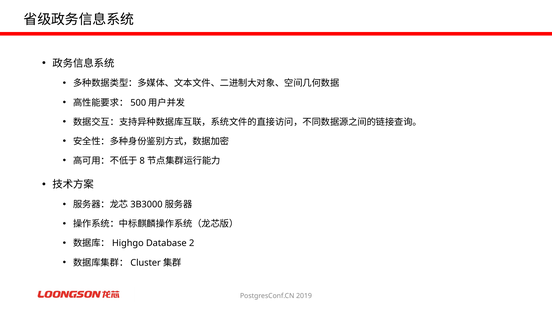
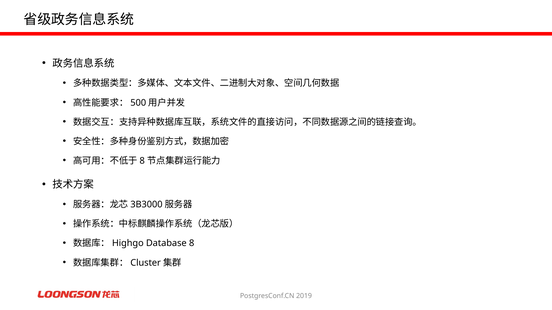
2: 2 -> 8
